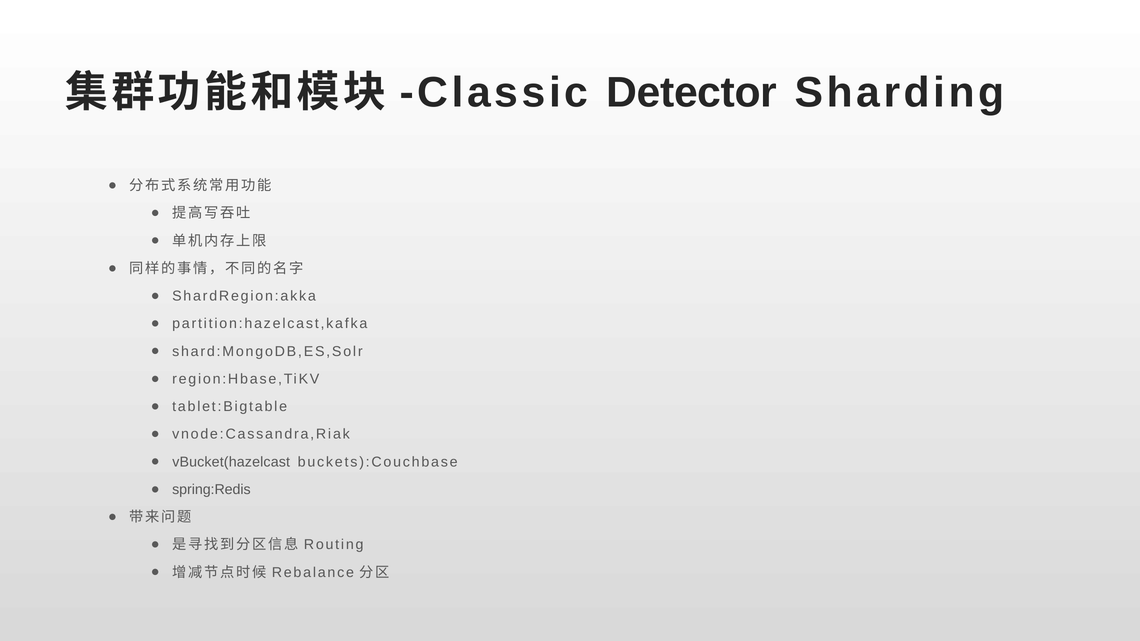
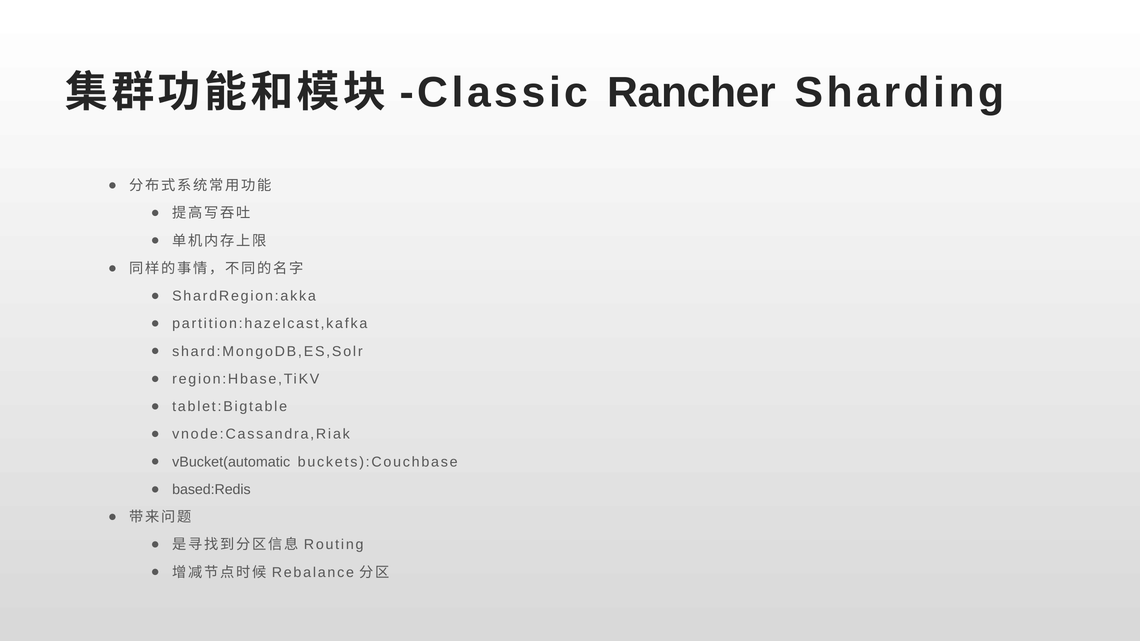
Detector: Detector -> Rancher
vBucket(hazelcast: vBucket(hazelcast -> vBucket(automatic
spring:Redis: spring:Redis -> based:Redis
